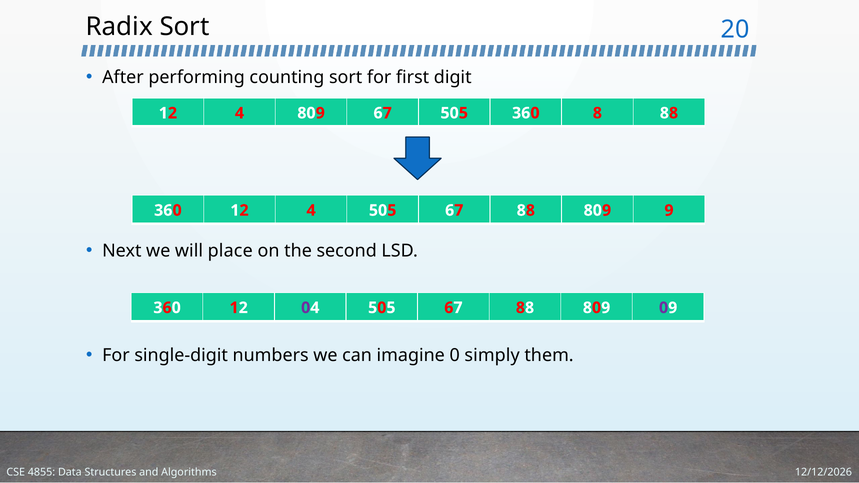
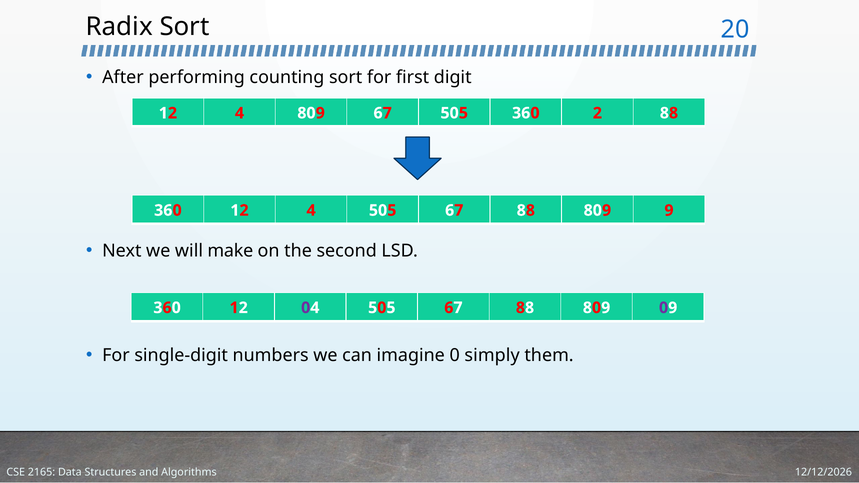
8: 8 -> 2
place: place -> make
4855: 4855 -> 2165
